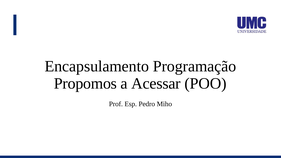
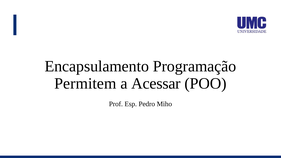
Propomos: Propomos -> Permitem
